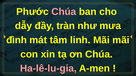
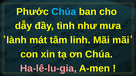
Chúa at (64, 12) colour: pink -> light blue
tràn: tràn -> tình
đình: đình -> lành
